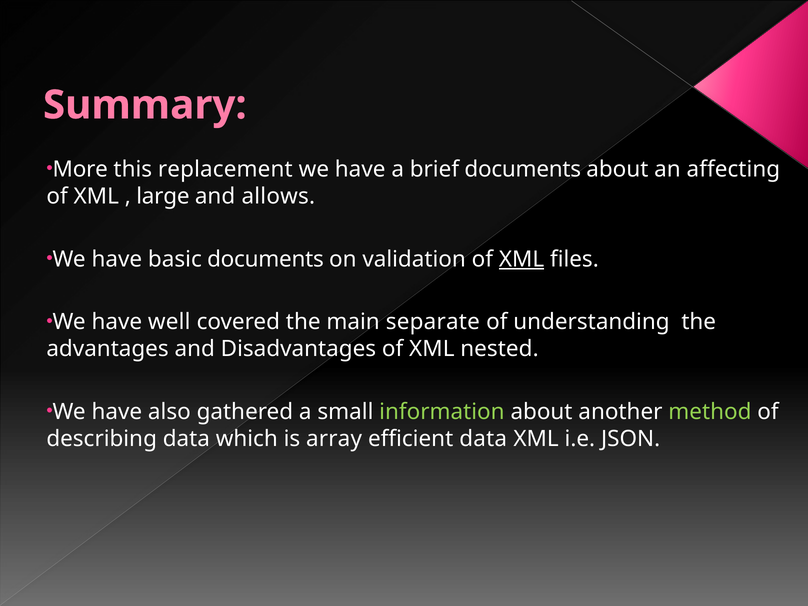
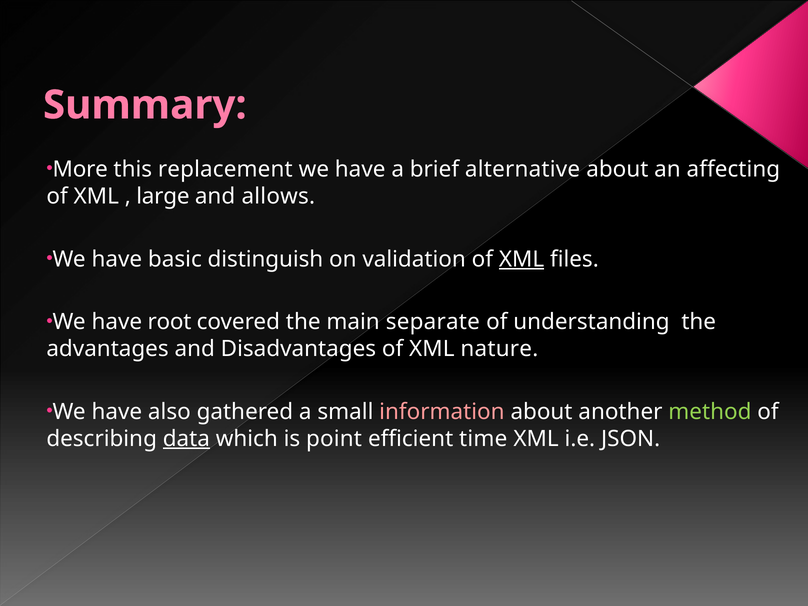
brief documents: documents -> alternative
basic documents: documents -> distinguish
well: well -> root
nested: nested -> nature
information colour: light green -> pink
data at (186, 439) underline: none -> present
array: array -> point
efficient data: data -> time
